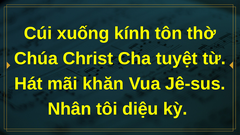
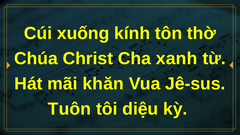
tuyệt: tuyệt -> xanh
Nhân: Nhân -> Tuôn
